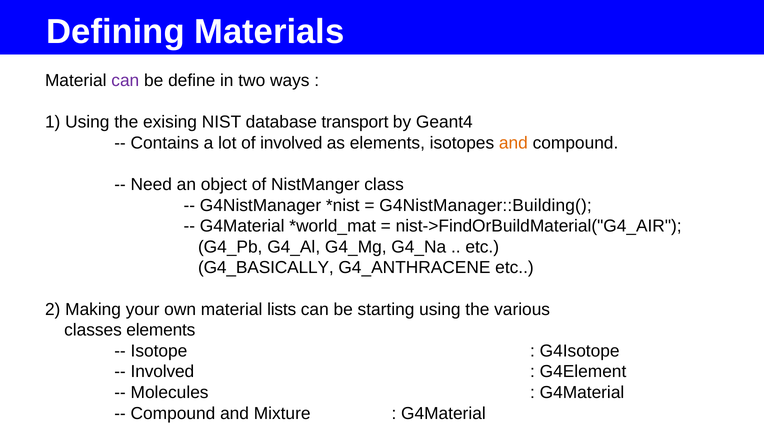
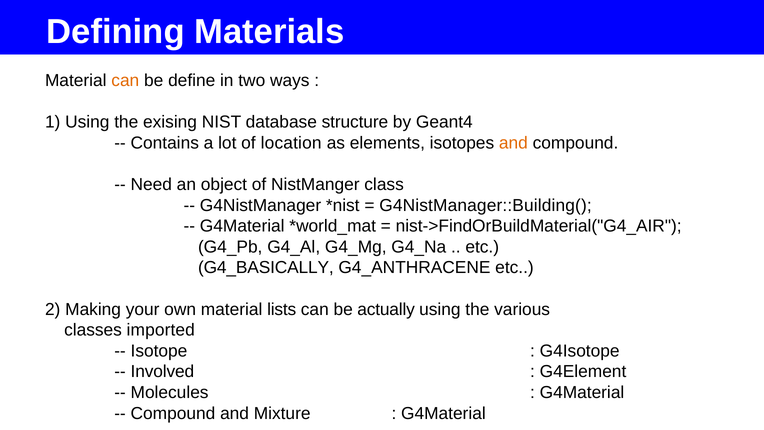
can at (125, 80) colour: purple -> orange
transport: transport -> structure
of involved: involved -> location
starting: starting -> actually
classes elements: elements -> imported
